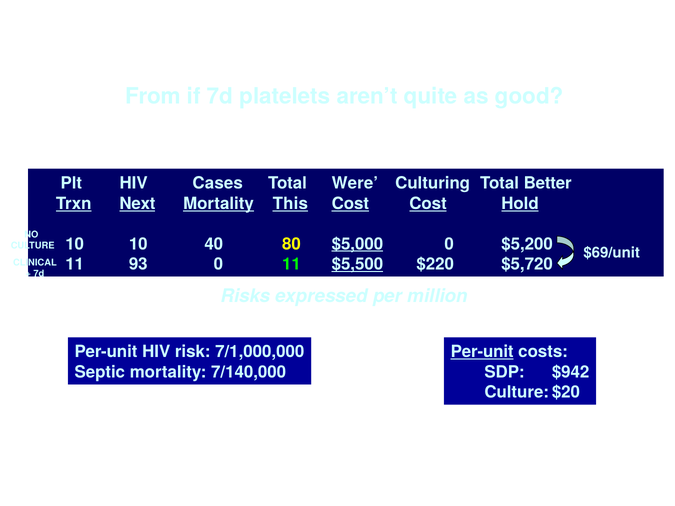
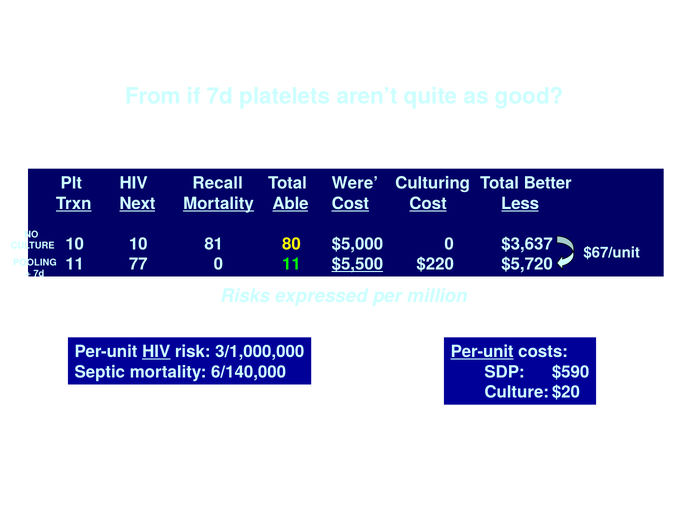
Cases: Cases -> Recall
This: This -> Able
Hold: Hold -> Less
40: 40 -> 81
$5,000 underline: present -> none
$5,200: $5,200 -> $3,637
$69/unit: $69/unit -> $67/unit
93: 93 -> 77
CLINICAL: CLINICAL -> POOLING
HIV at (156, 352) underline: none -> present
7/1,000,000: 7/1,000,000 -> 3/1,000,000
7/140,000: 7/140,000 -> 6/140,000
$942: $942 -> $590
